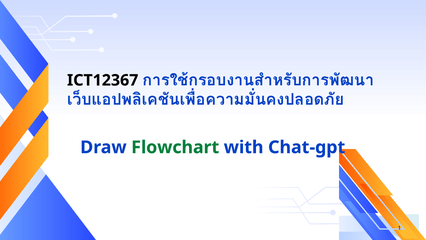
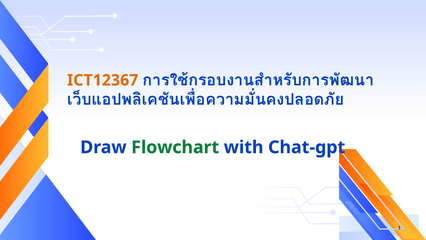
ICT12367 colour: black -> orange
